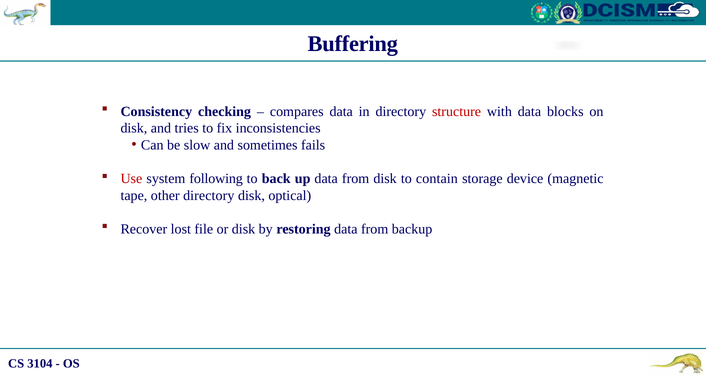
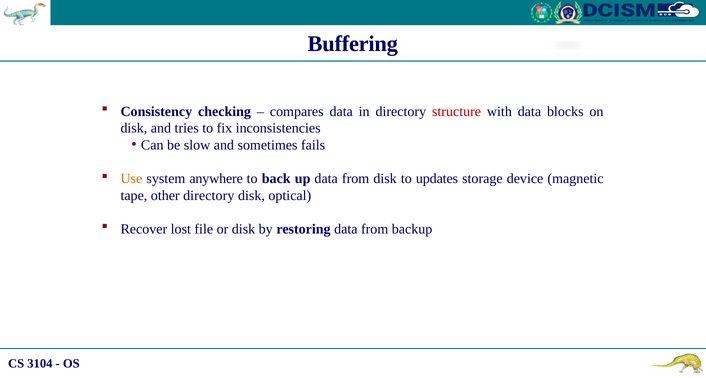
Use colour: red -> orange
following: following -> anywhere
contain: contain -> updates
